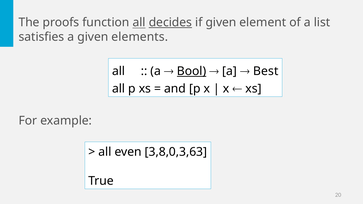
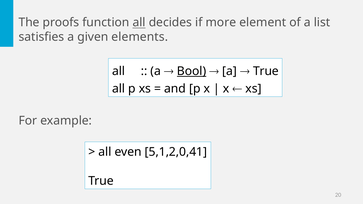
decides underline: present -> none
if given: given -> more
Best at (266, 71): Best -> True
3,8,0,3,63: 3,8,0,3,63 -> 5,1,2,0,41
